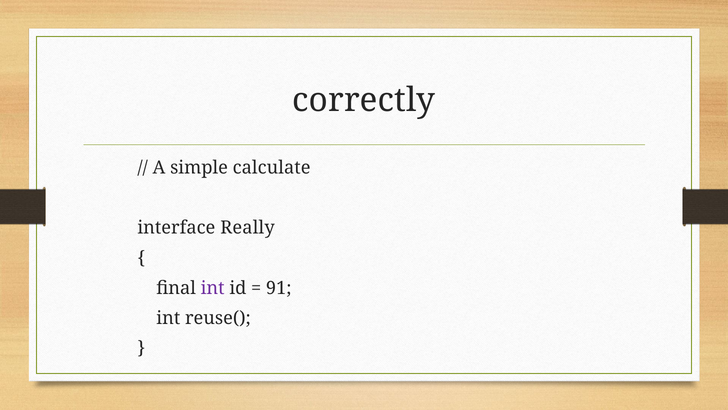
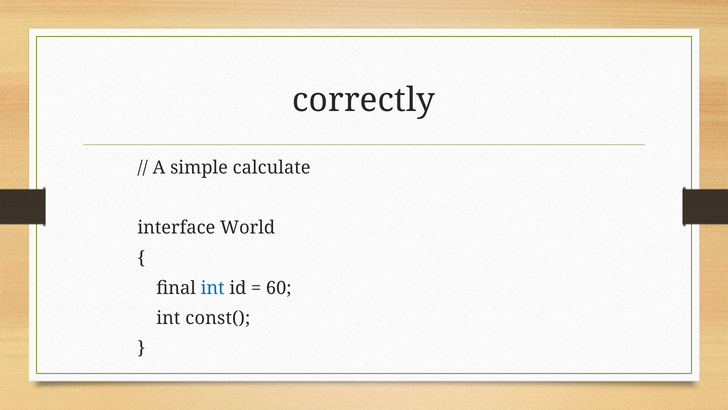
Really: Really -> World
int at (213, 288) colour: purple -> blue
91: 91 -> 60
reuse(: reuse( -> const(
